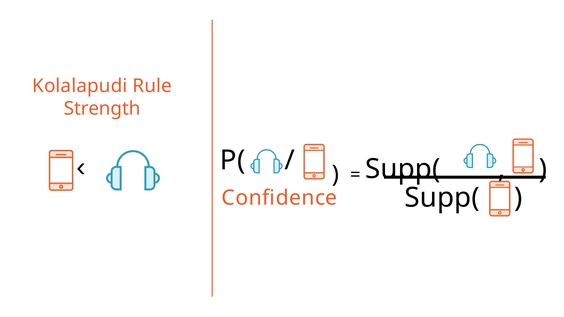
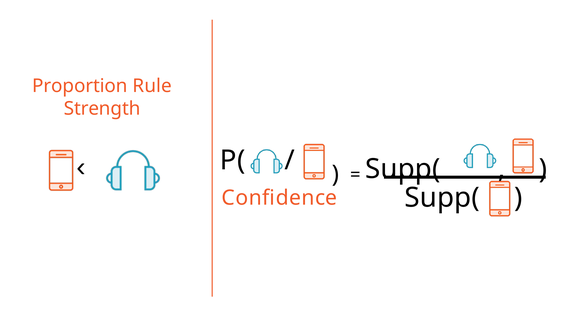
Kolalapudi: Kolalapudi -> Proportion
